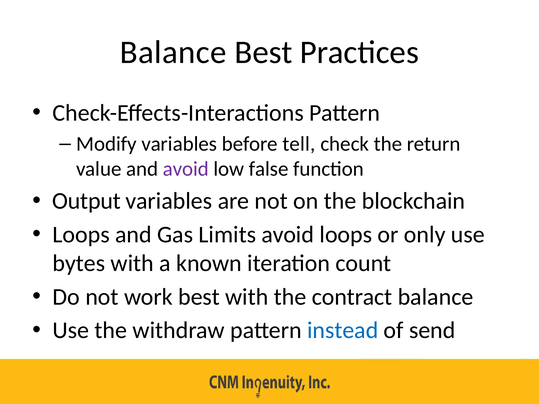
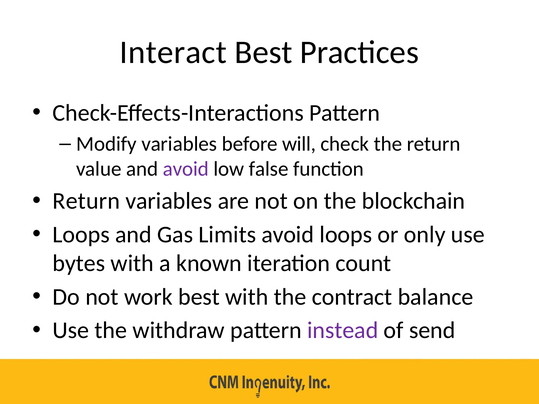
Balance at (173, 52): Balance -> Interact
tell: tell -> will
Output at (86, 201): Output -> Return
instead colour: blue -> purple
